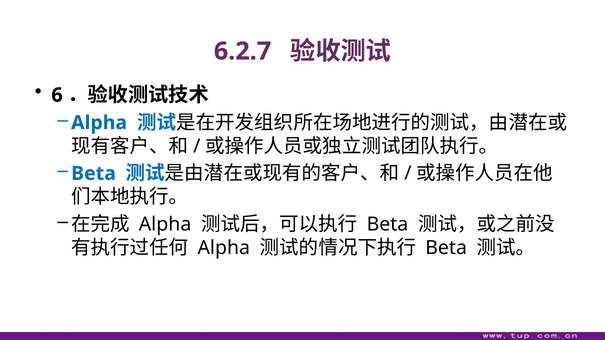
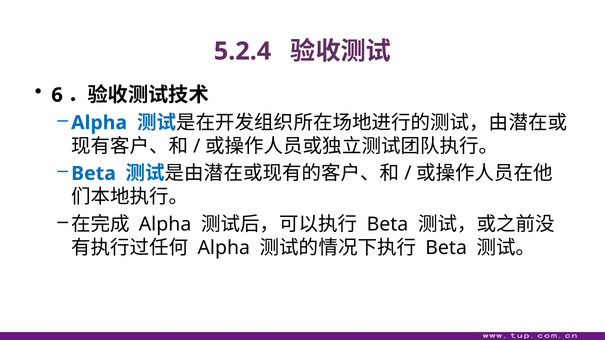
6.2.7: 6.2.7 -> 5.2.4
